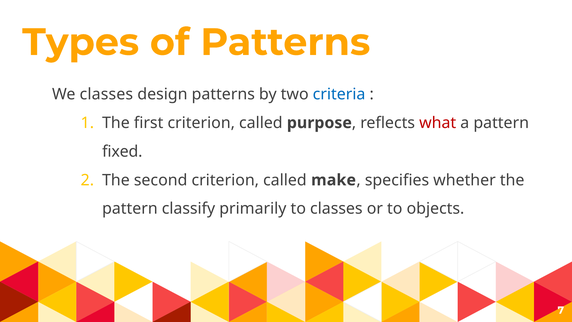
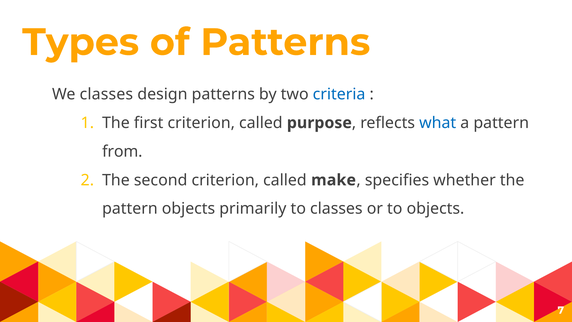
what colour: red -> blue
fixed: fixed -> from
pattern classify: classify -> objects
